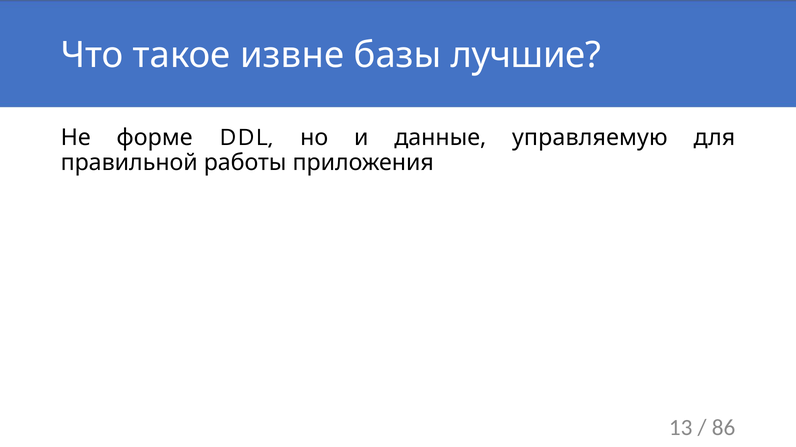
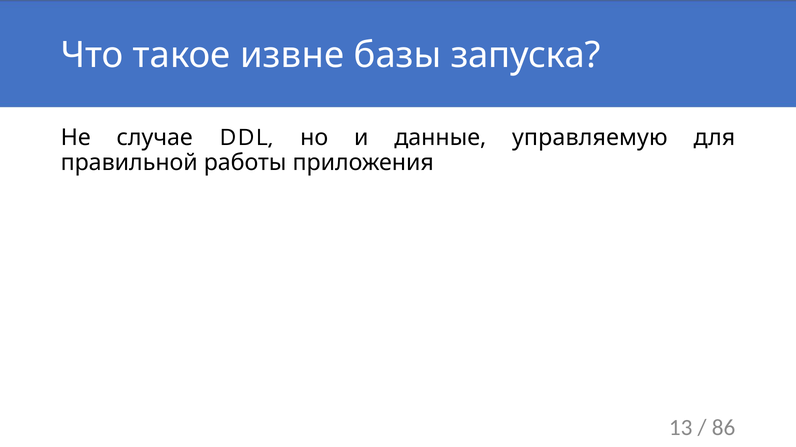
лучшие: лучшие -> запуска
форме: форме -> случае
